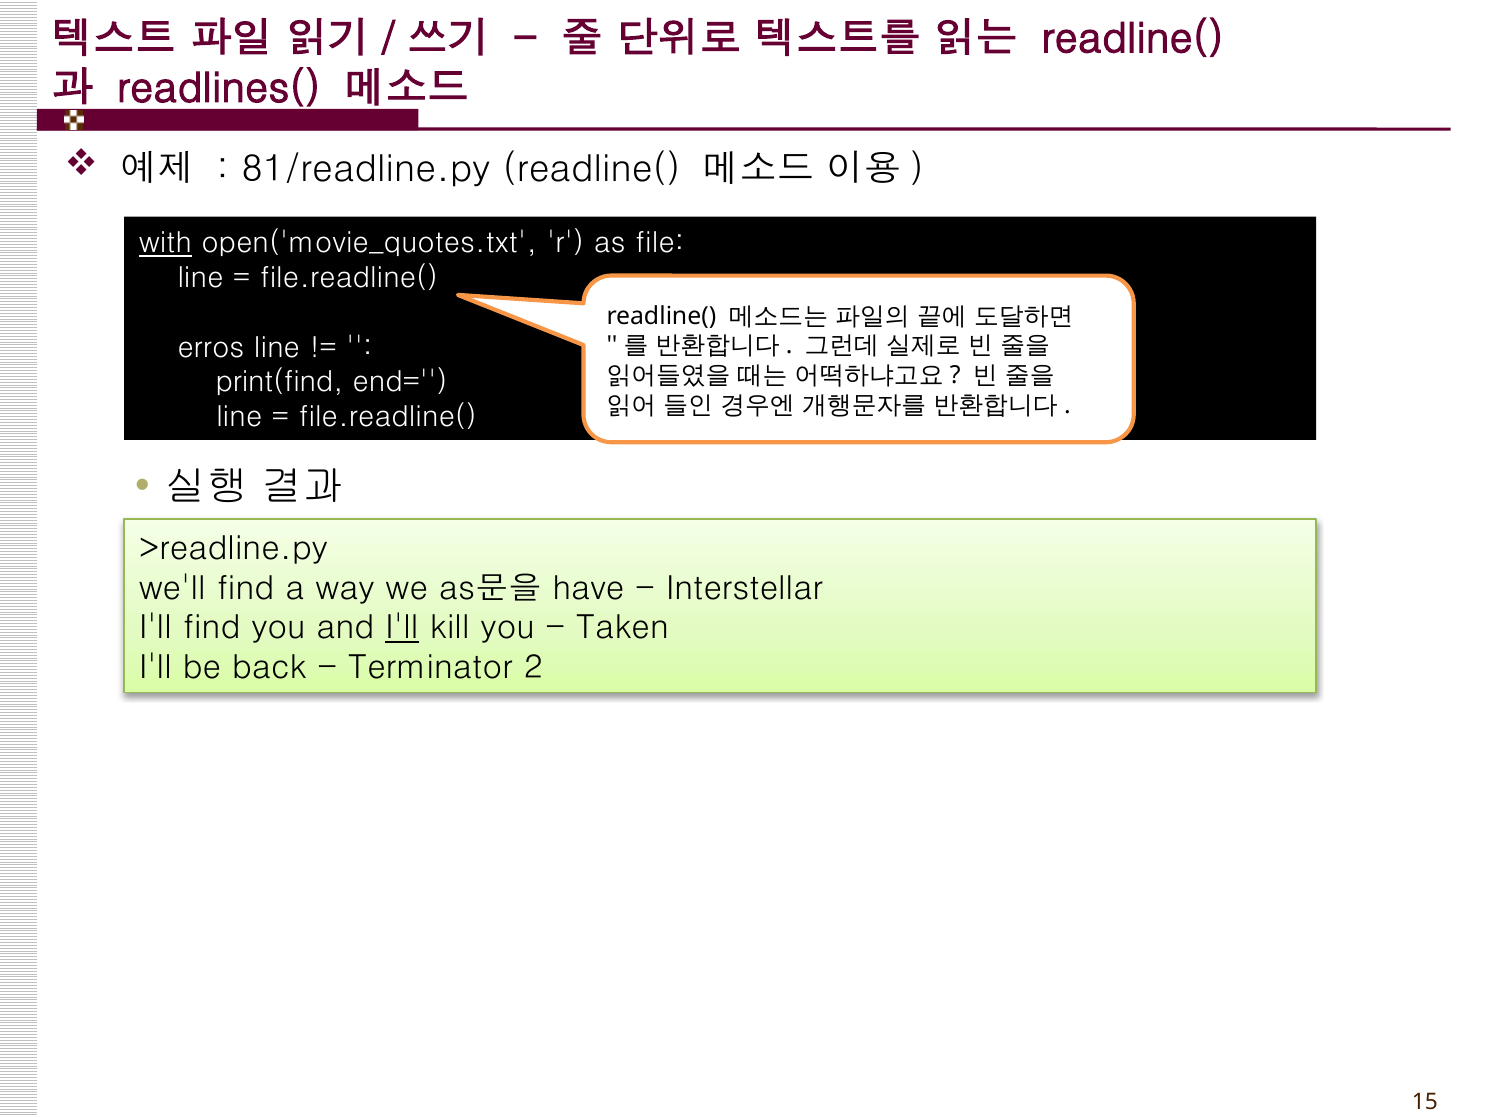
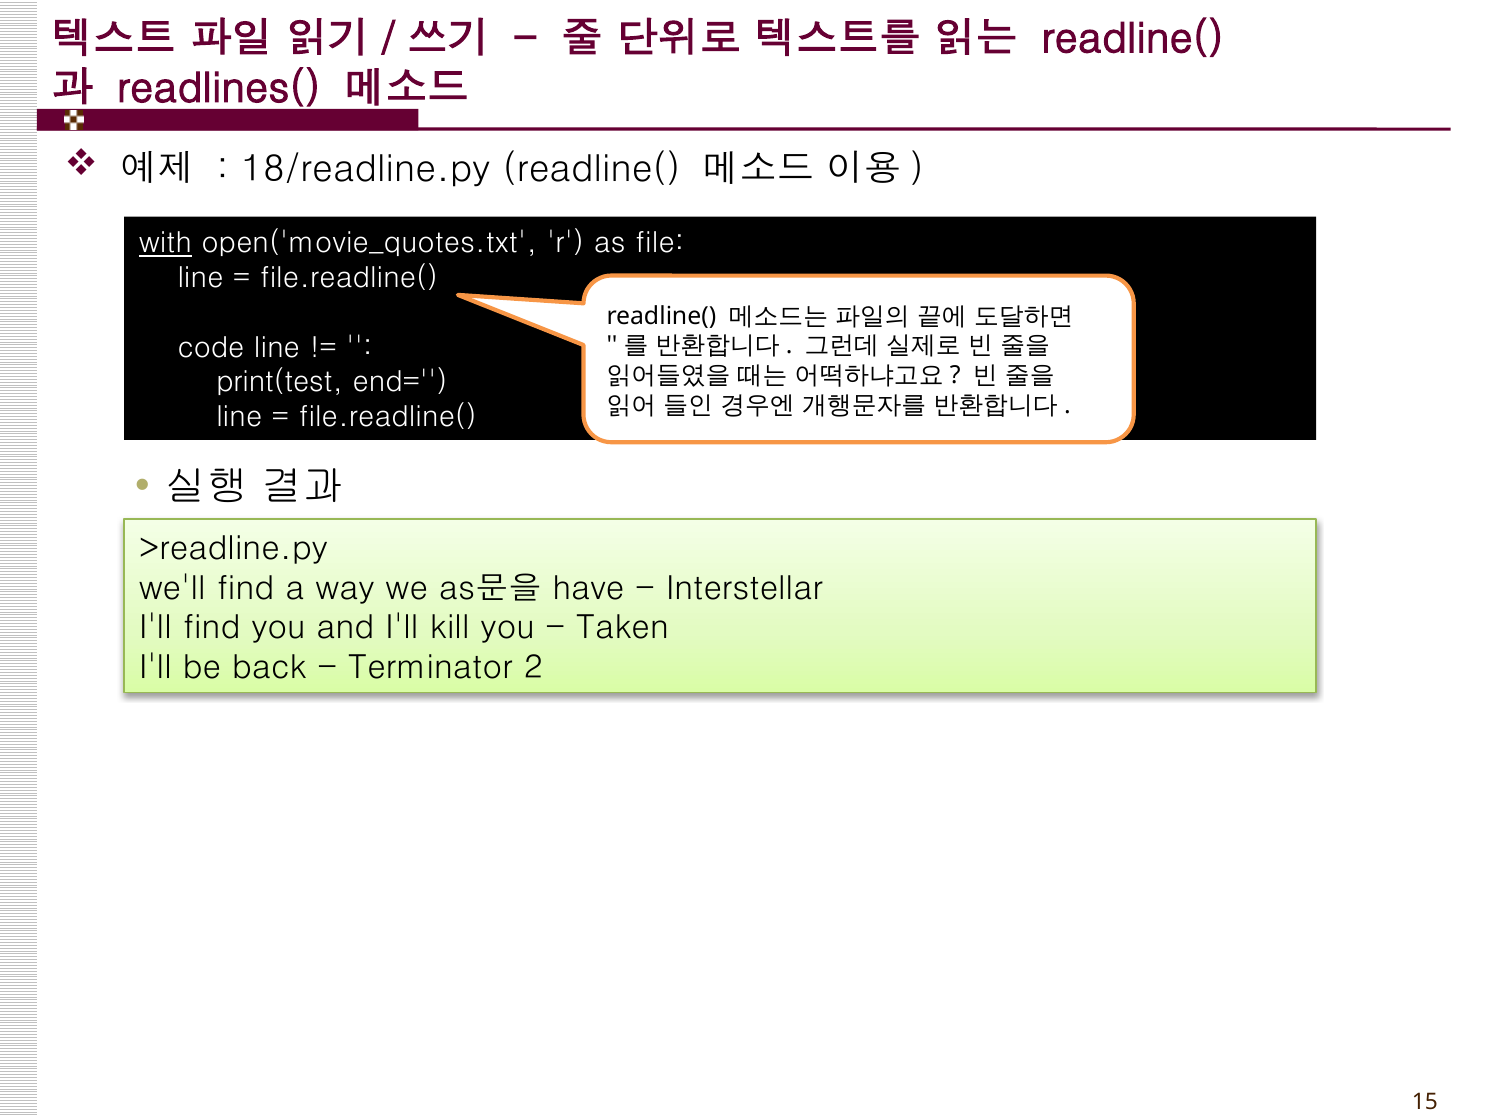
81/readline.py: 81/readline.py -> 18/readline.py
erros: erros -> code
print(find: print(find -> print(test
I'll at (402, 628) underline: present -> none
